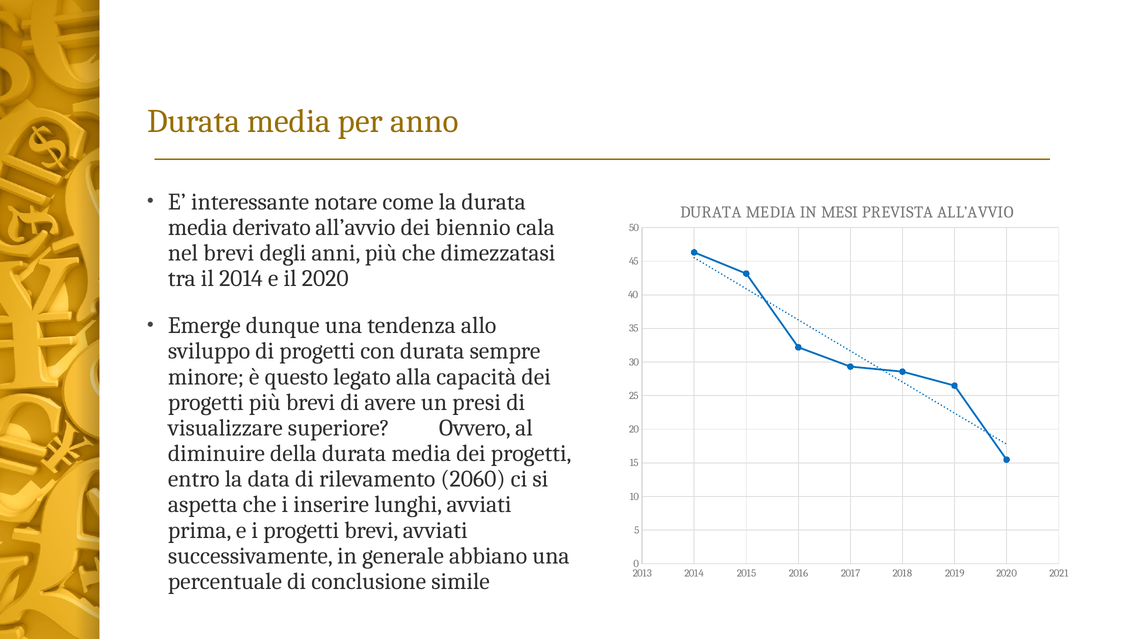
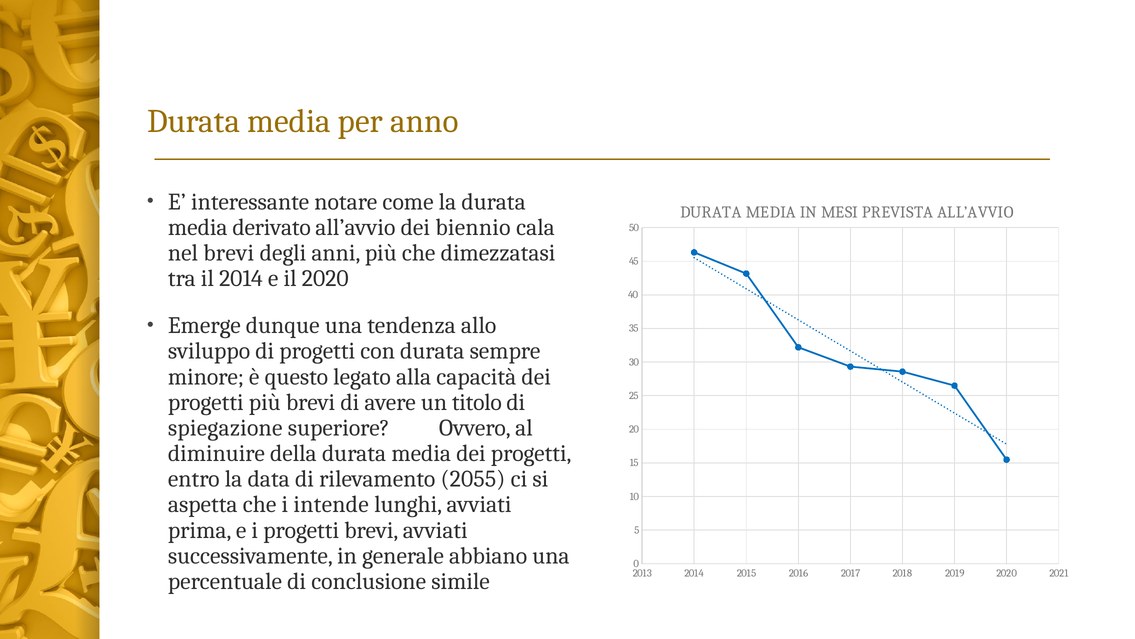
presi: presi -> titolo
visualizzare: visualizzare -> spiegazione
2060: 2060 -> 2055
inserire: inserire -> intende
